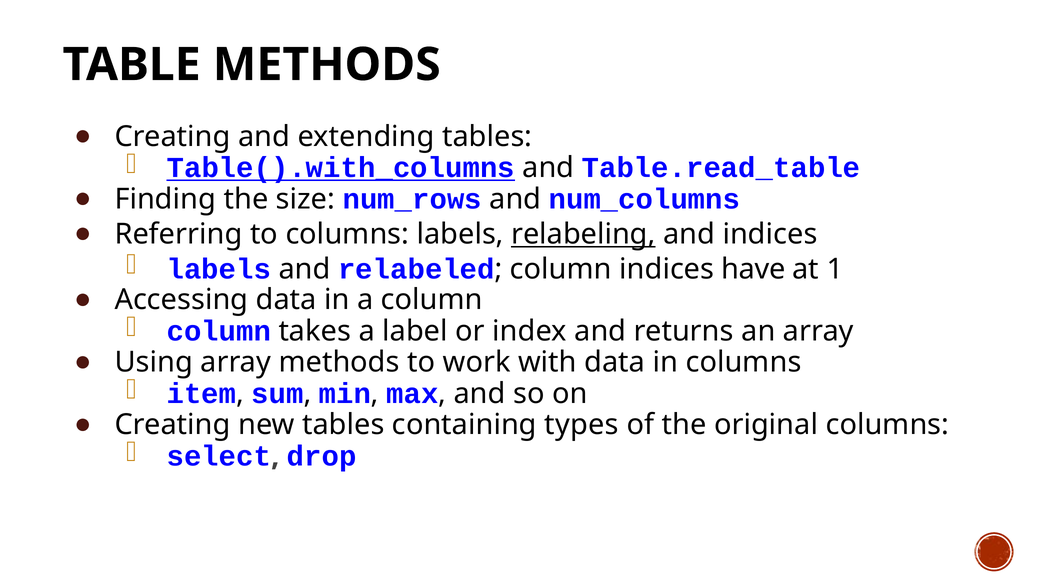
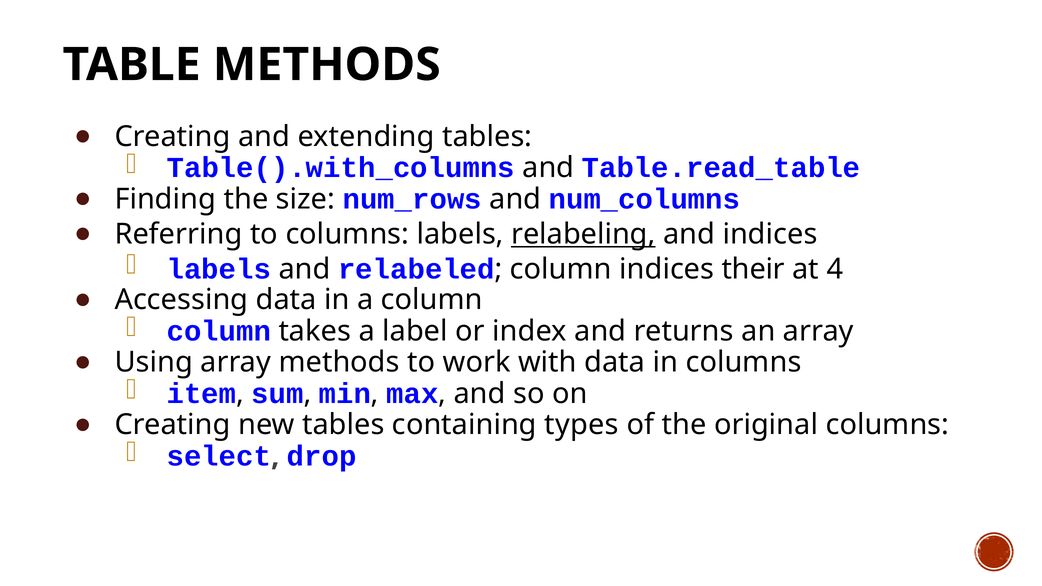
Table().with_columns underline: present -> none
have: have -> their
1: 1 -> 4
